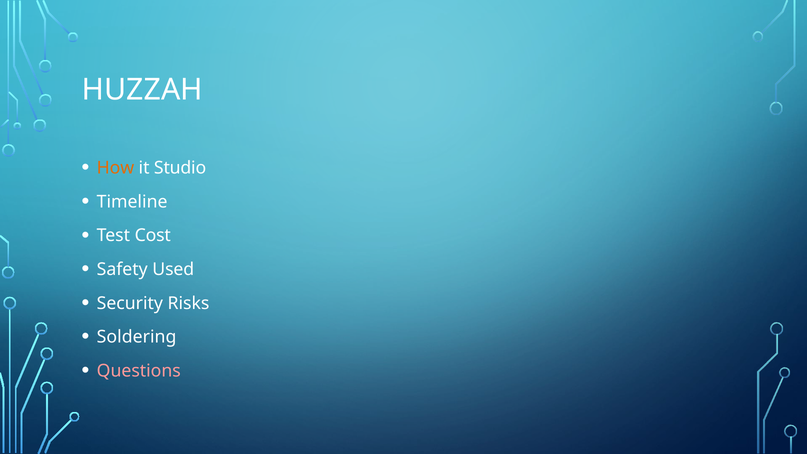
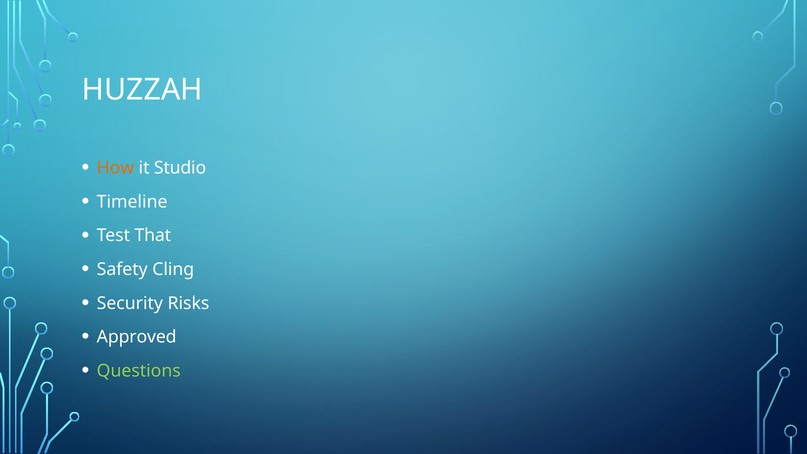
Cost: Cost -> That
Used: Used -> Cling
Soldering: Soldering -> Approved
Questions colour: pink -> light green
